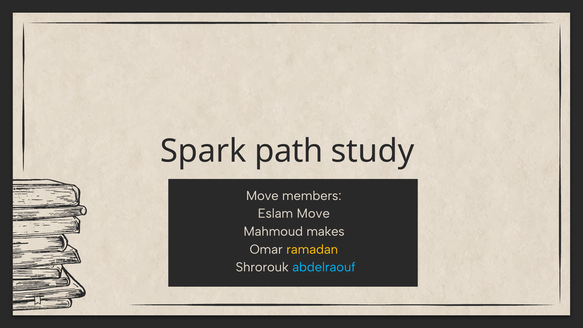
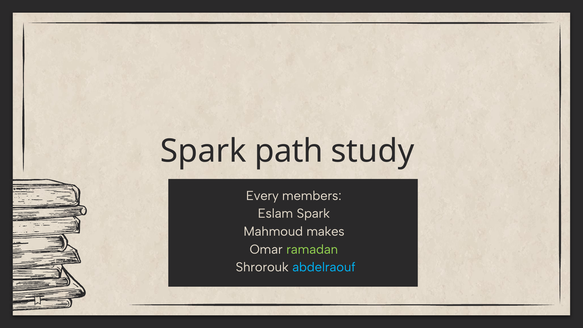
Move at (262, 196): Move -> Every
Eslam Move: Move -> Spark
ramadan colour: yellow -> light green
